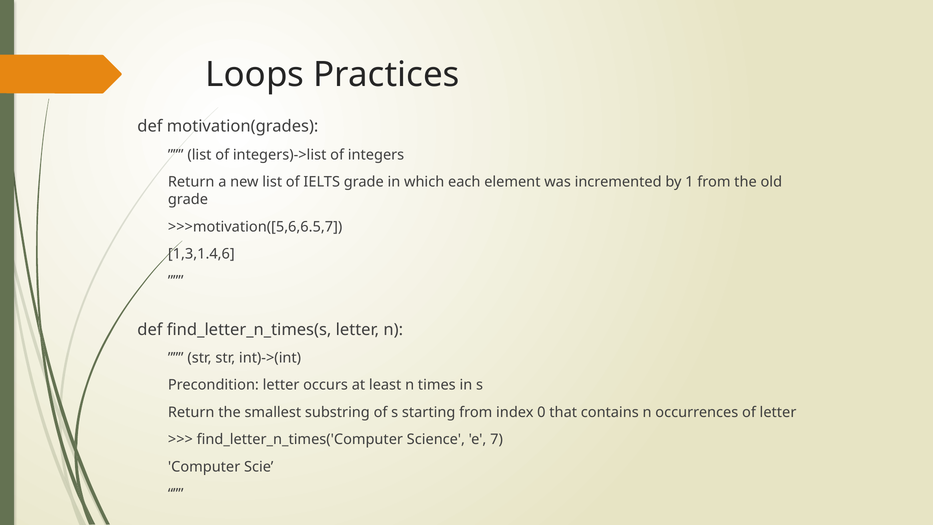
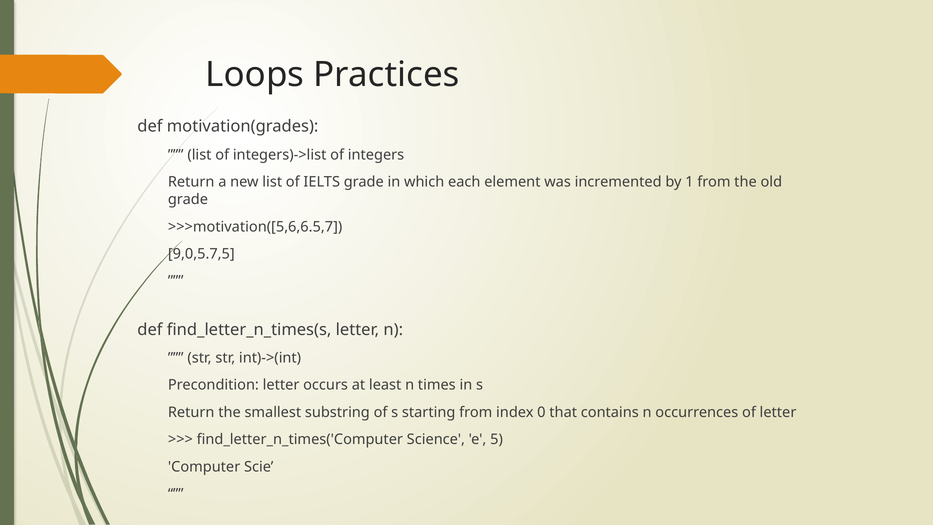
1,3,1.4,6: 1,3,1.4,6 -> 9,0,5.7,5
7: 7 -> 5
